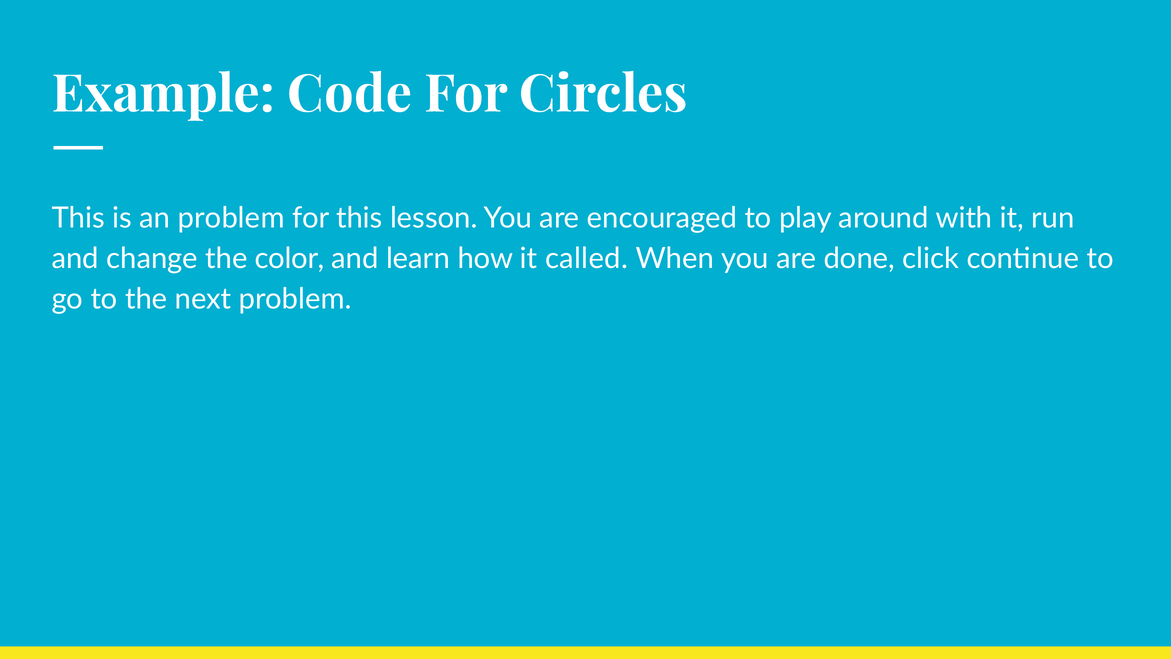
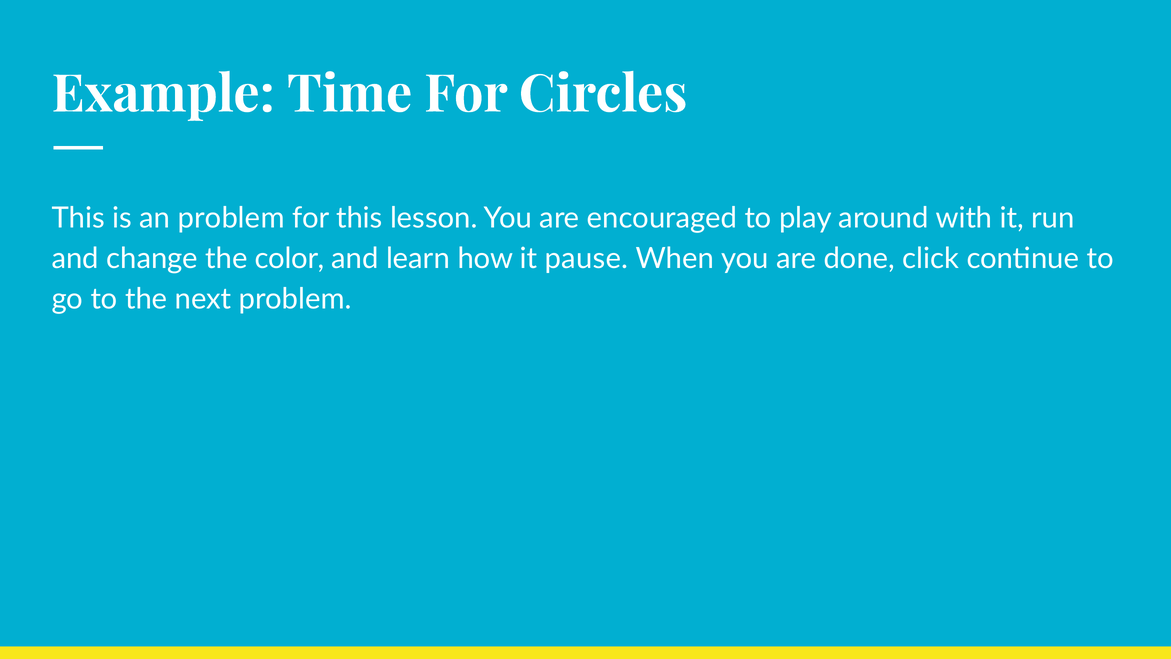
Code: Code -> Time
called: called -> pause
